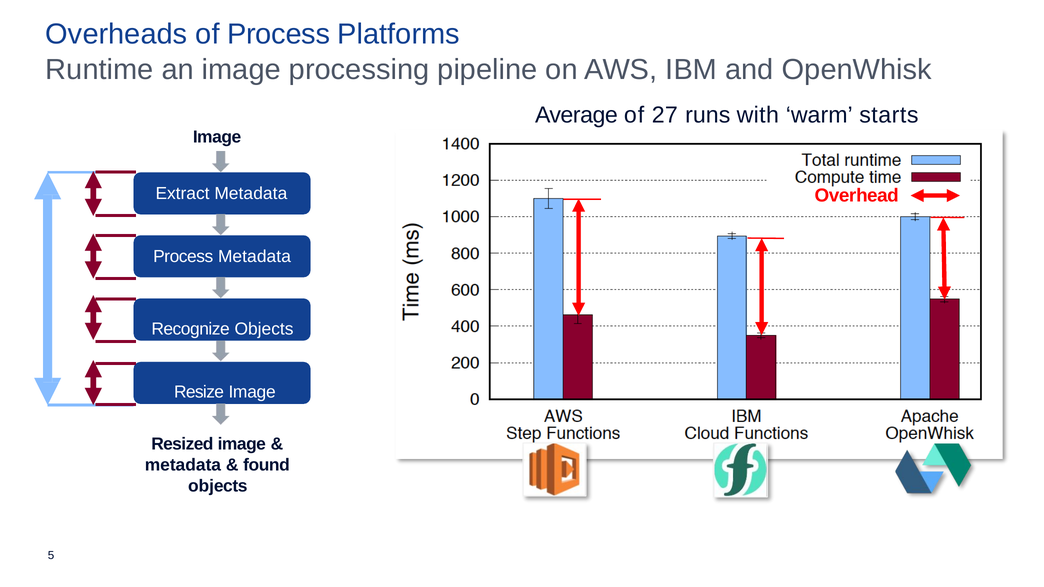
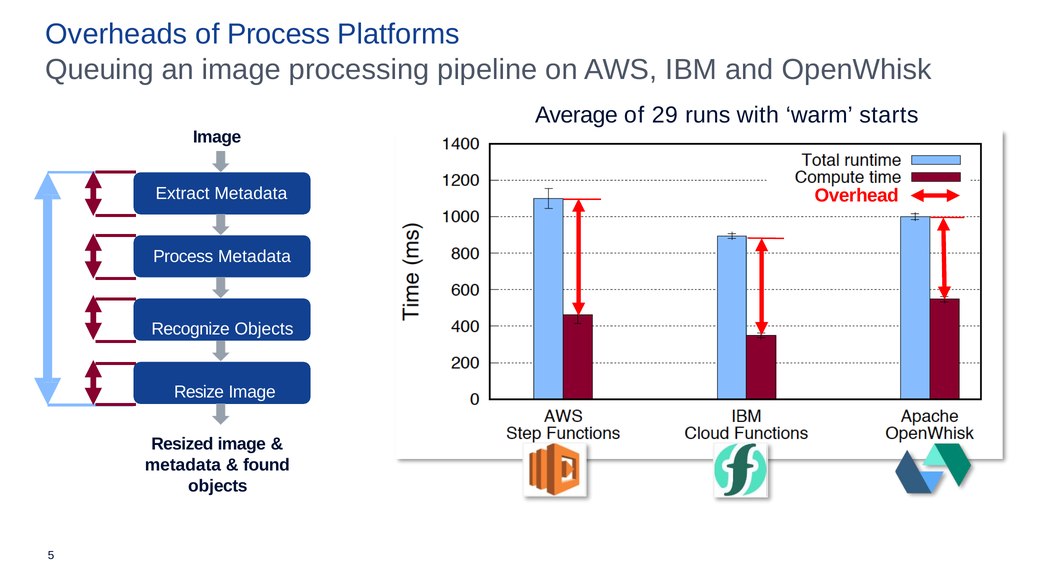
Runtime: Runtime -> Queuing
27: 27 -> 29
